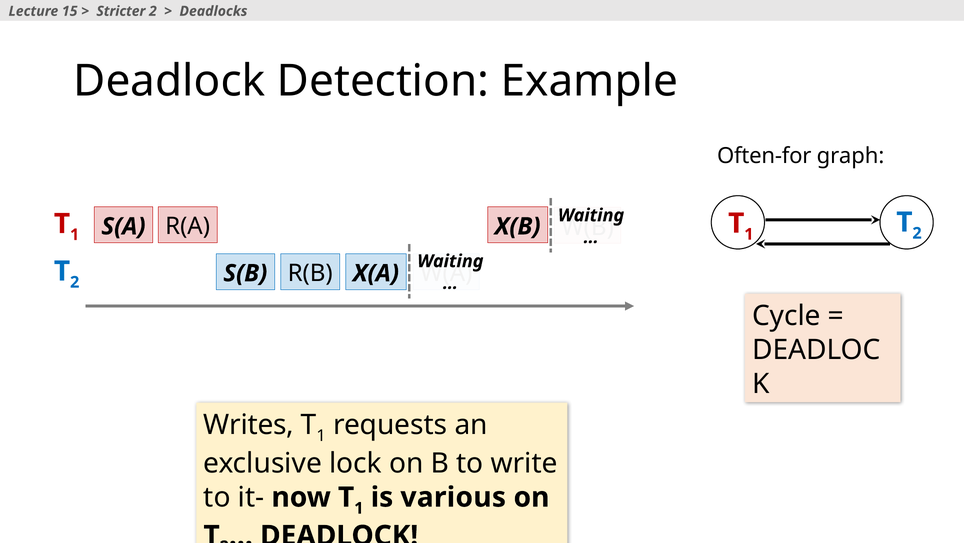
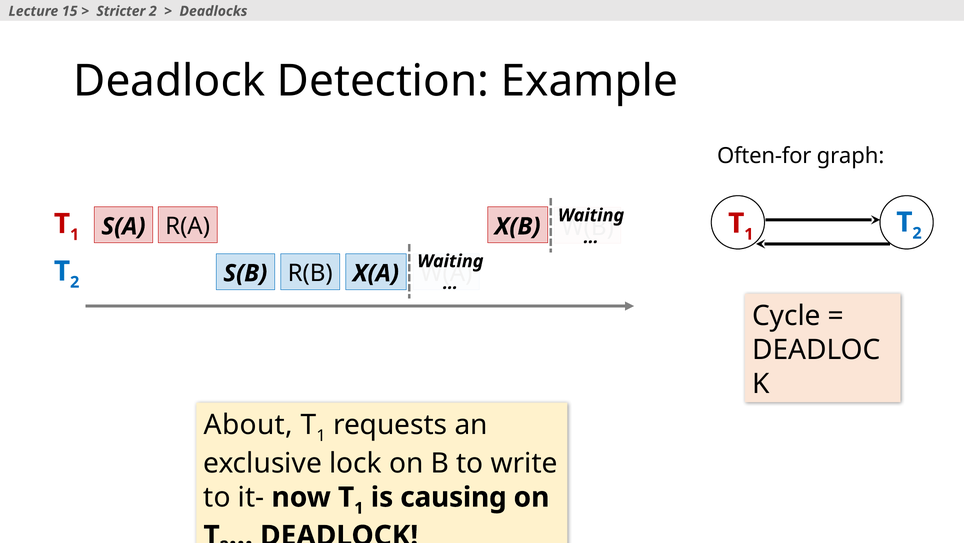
Writes: Writes -> About
various: various -> causing
